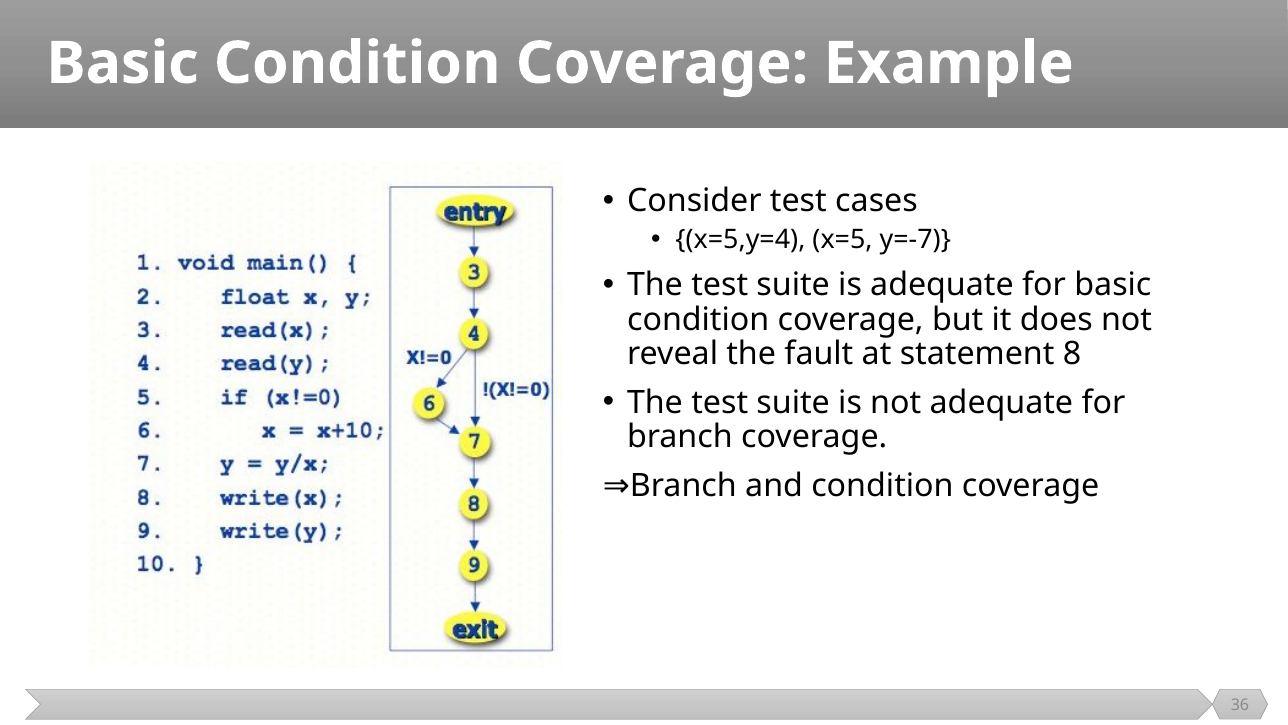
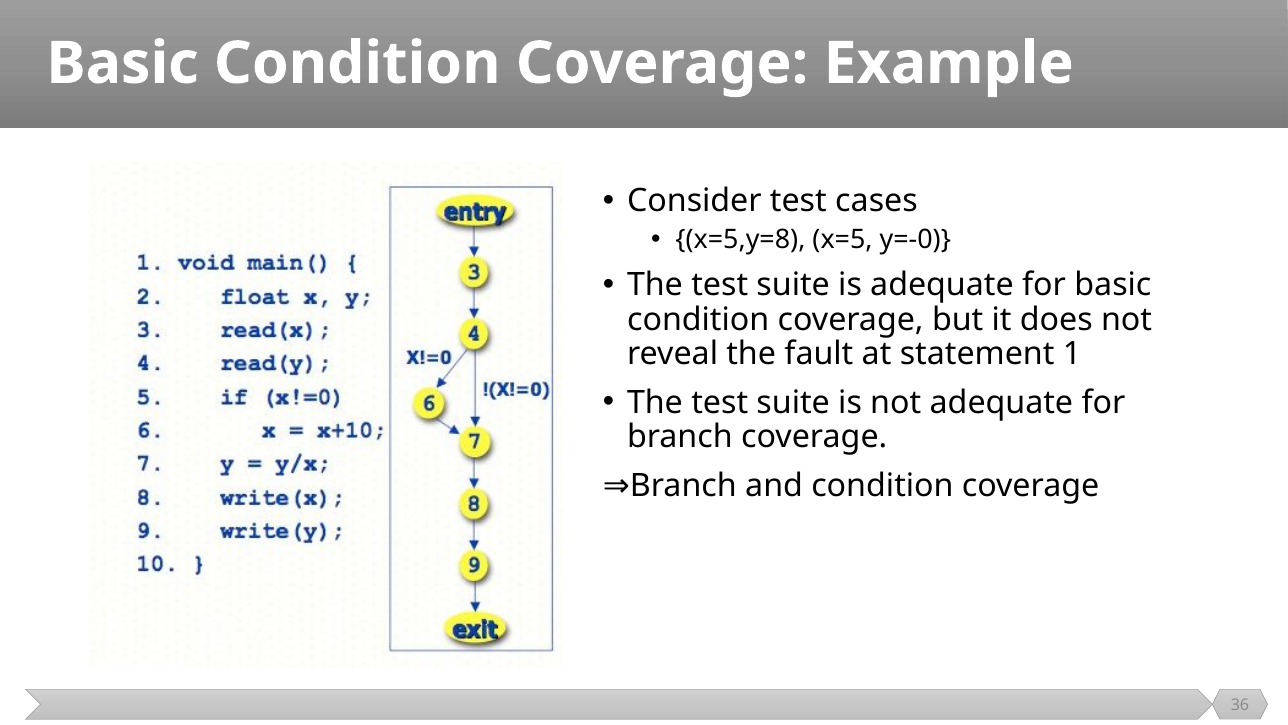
x=5,y=4: x=5,y=4 -> x=5,y=8
y=-7: y=-7 -> y=-0
8: 8 -> 1
